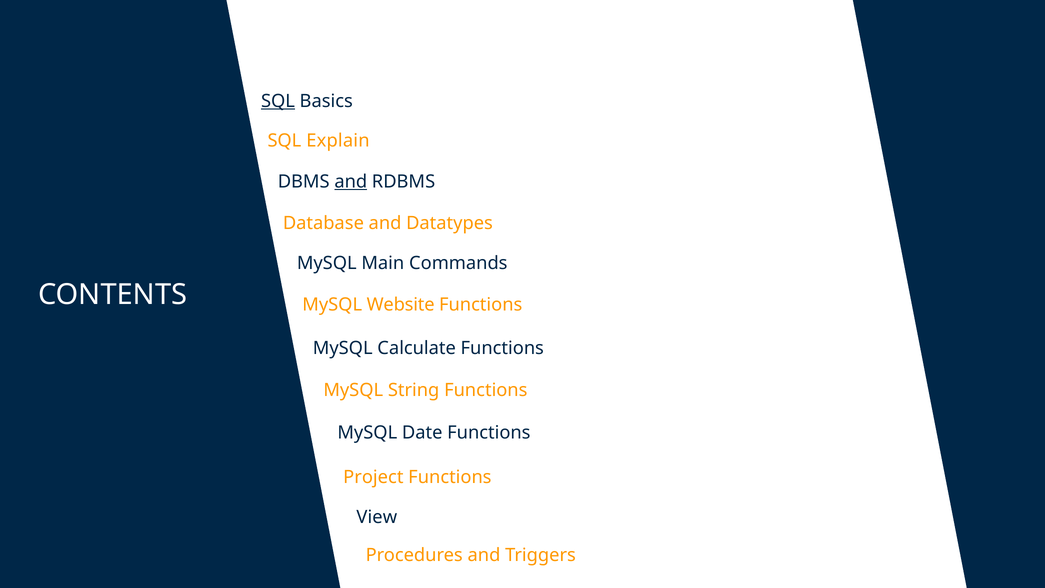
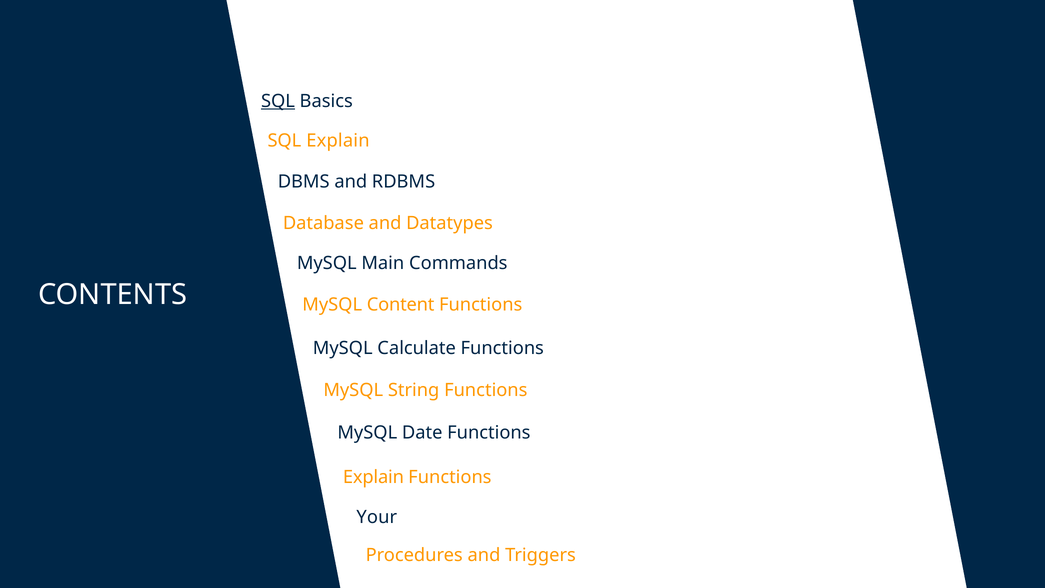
and at (351, 181) underline: present -> none
Website: Website -> Content
Project at (373, 477): Project -> Explain
View: View -> Your
